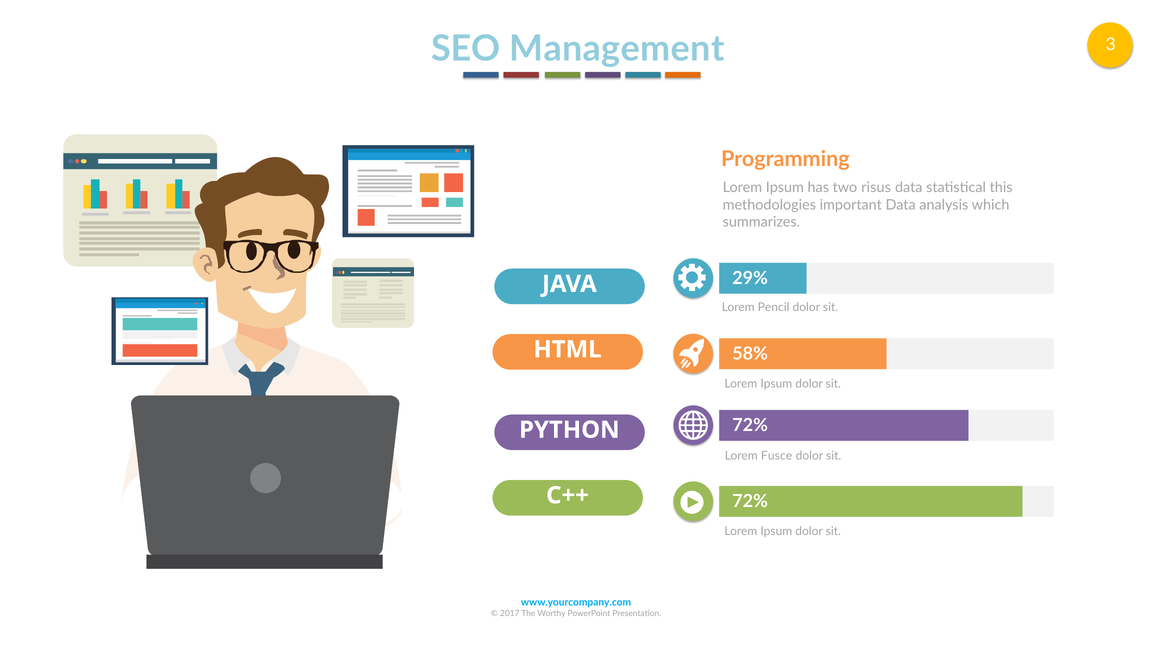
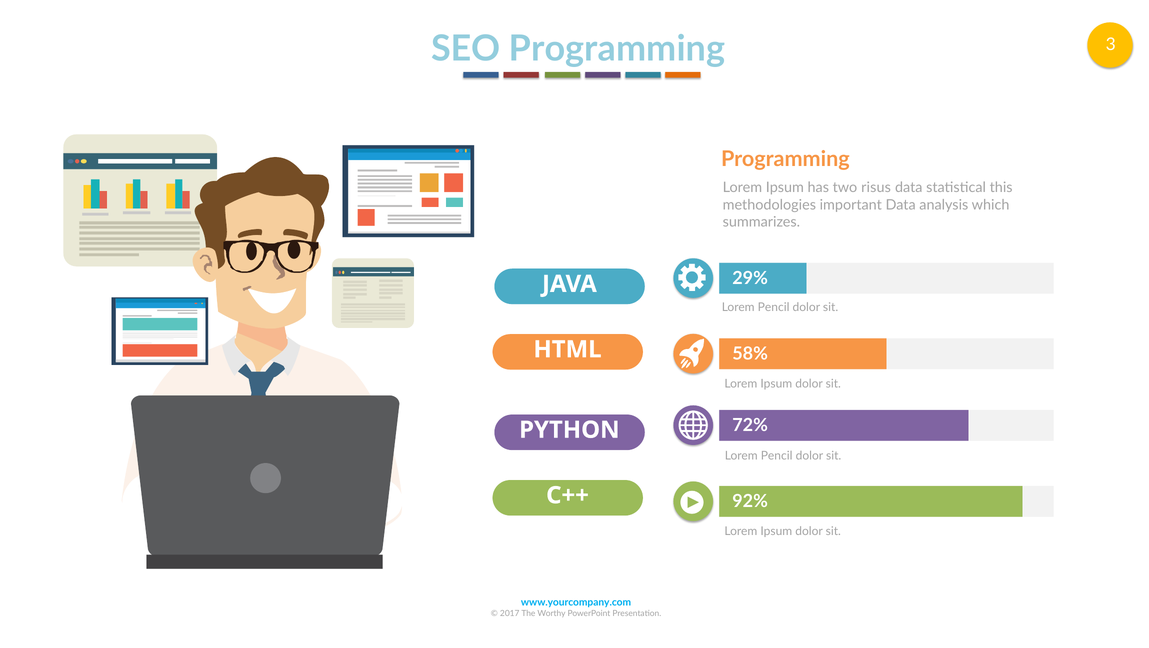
SEO Management: Management -> Programming
Fusce at (777, 456): Fusce -> Pencil
C++ 72%: 72% -> 92%
